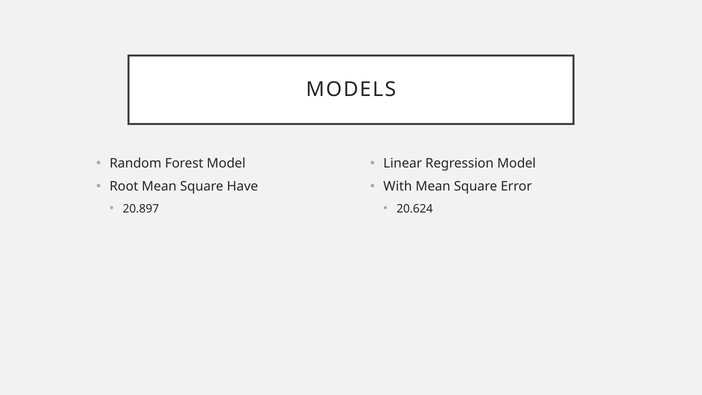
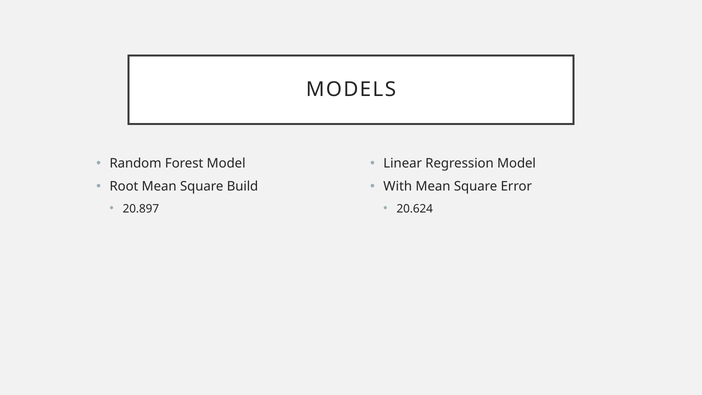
Have: Have -> Build
